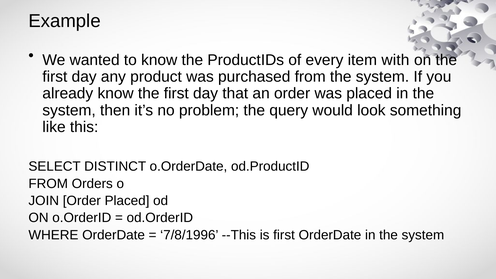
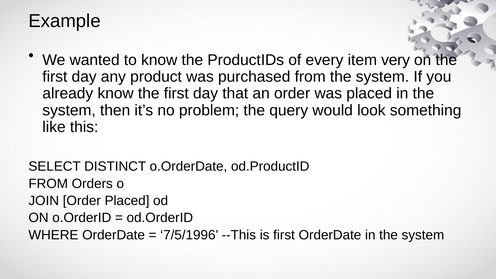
with: with -> very
7/8/1996: 7/8/1996 -> 7/5/1996
